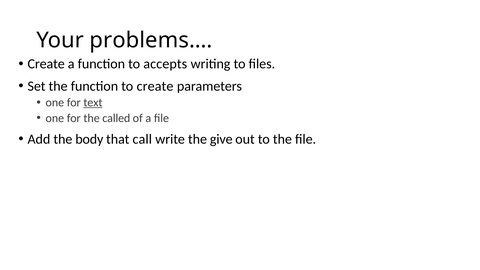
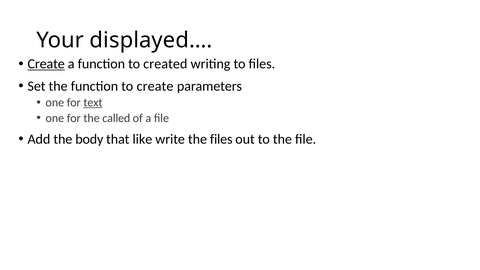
problems…: problems… -> displayed…
Create at (46, 64) underline: none -> present
accepts: accepts -> created
call: call -> like
the give: give -> files
